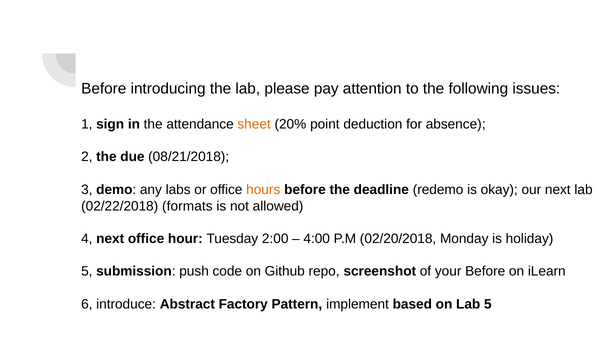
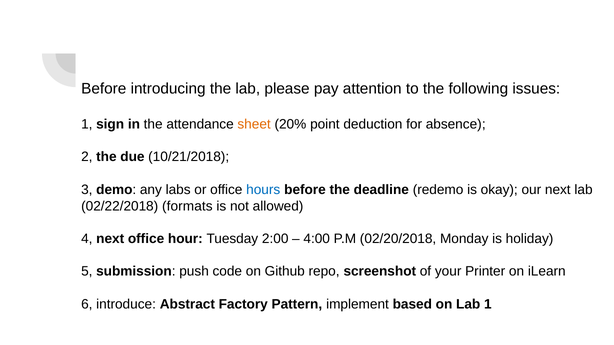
08/21/2018: 08/21/2018 -> 10/21/2018
hours colour: orange -> blue
your Before: Before -> Printer
Lab 5: 5 -> 1
